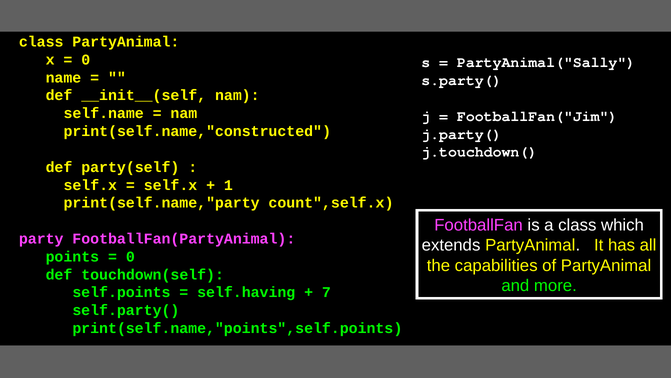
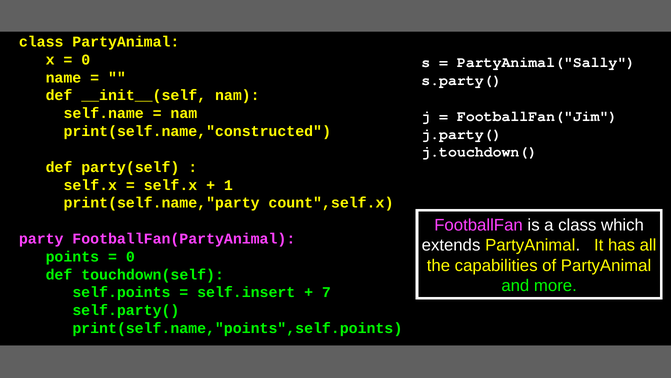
self.having: self.having -> self.insert
